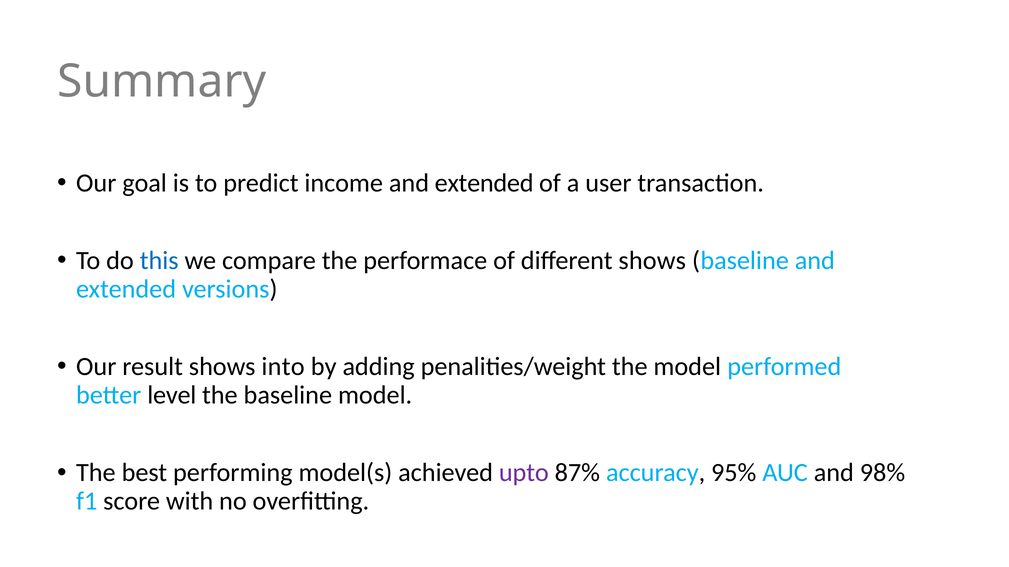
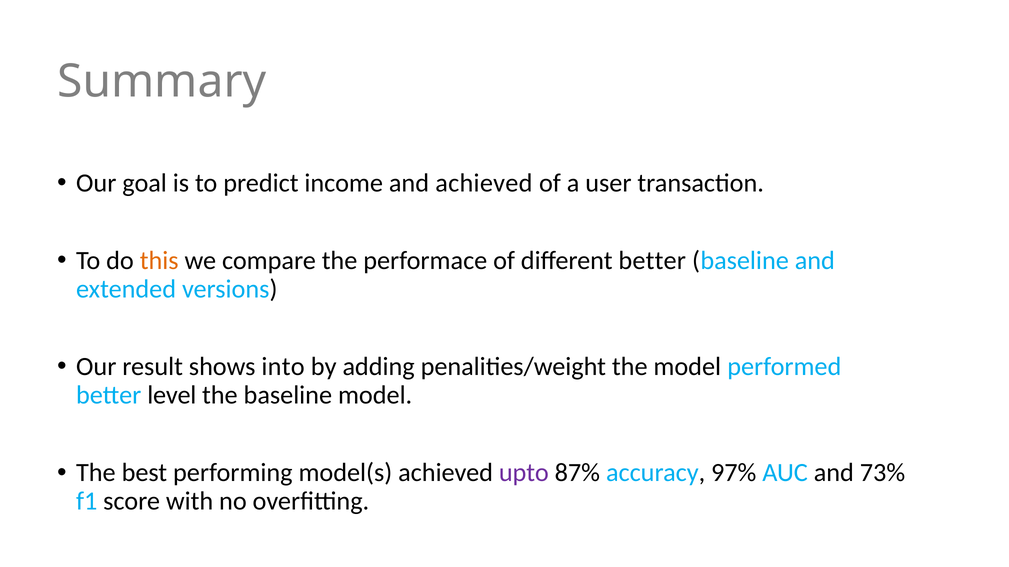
income and extended: extended -> achieved
this colour: blue -> orange
different shows: shows -> better
95%: 95% -> 97%
98%: 98% -> 73%
